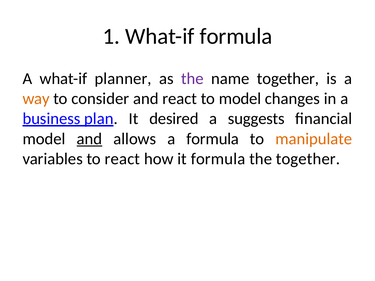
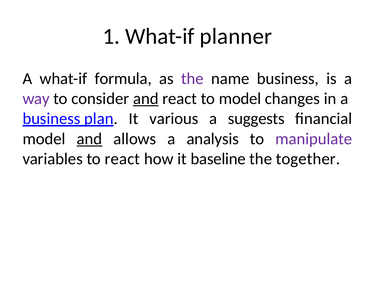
What-if formula: formula -> planner
planner: planner -> formula
name together: together -> business
way colour: orange -> purple
and at (146, 99) underline: none -> present
desired: desired -> various
a formula: formula -> analysis
manipulate colour: orange -> purple
it formula: formula -> baseline
